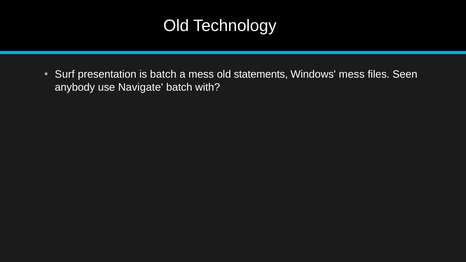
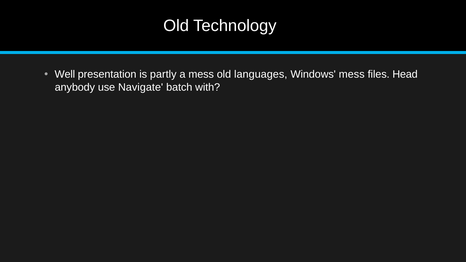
Surf: Surf -> Well
is batch: batch -> partly
statements: statements -> languages
Seen: Seen -> Head
